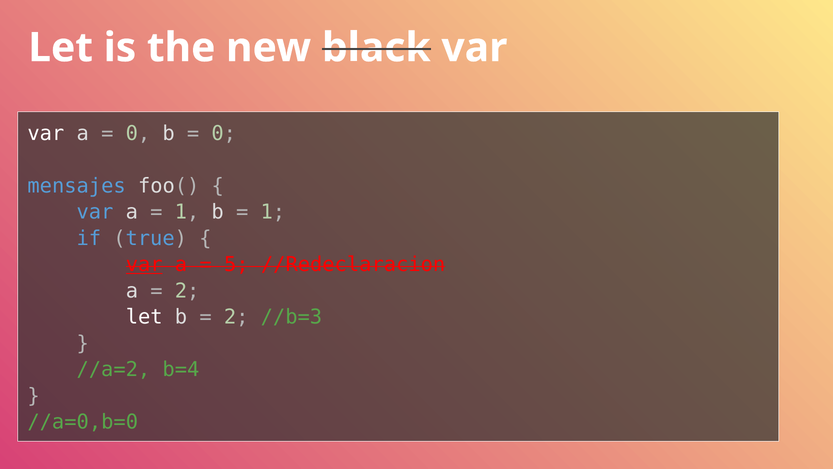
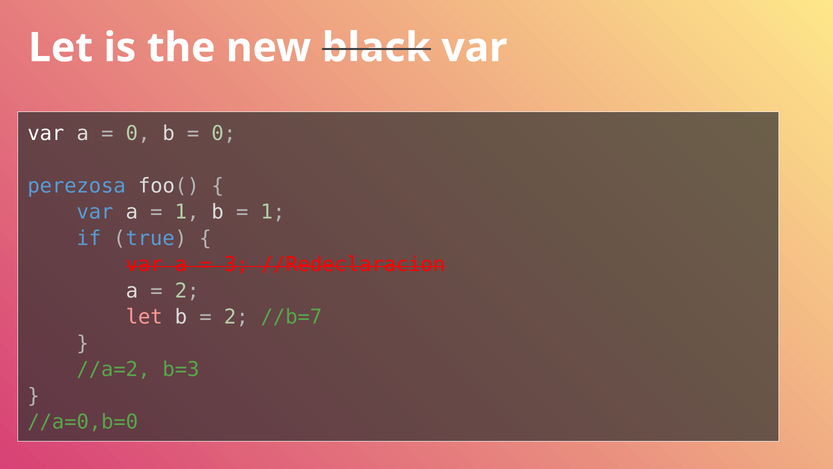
mensajes: mensajes -> perezosa
var at (144, 264) underline: present -> none
5: 5 -> 3
let at (144, 317) colour: white -> pink
//b=3: //b=3 -> //b=7
b=4: b=4 -> b=3
